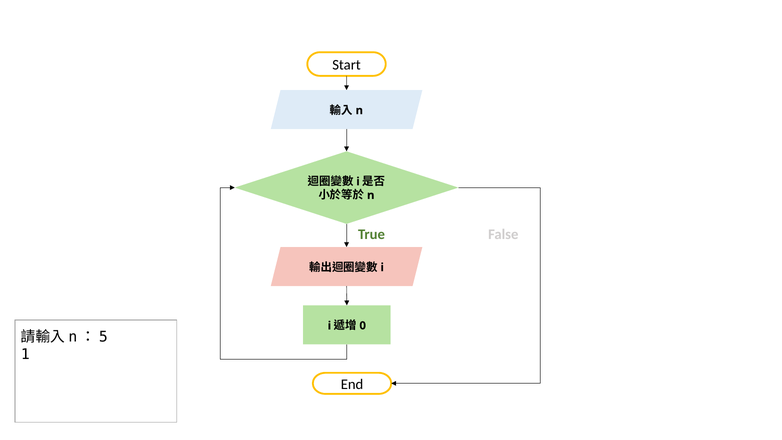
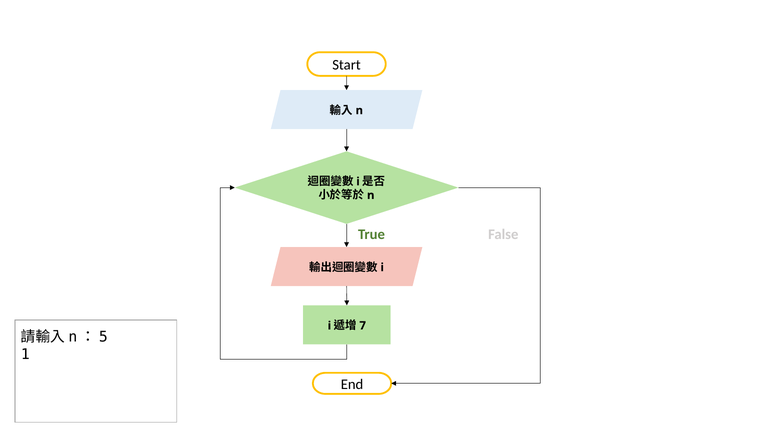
0: 0 -> 7
